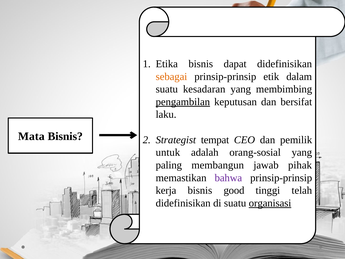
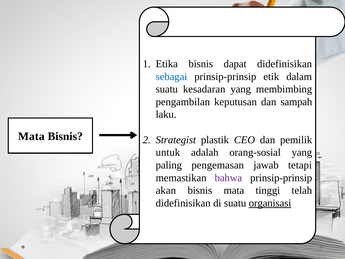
sebagai colour: orange -> blue
pengambilan underline: present -> none
bersifat: bersifat -> sampah
tempat: tempat -> plastik
membangun: membangun -> pengemasan
pihak: pihak -> tetapi
kerja: kerja -> akan
bisnis good: good -> mata
